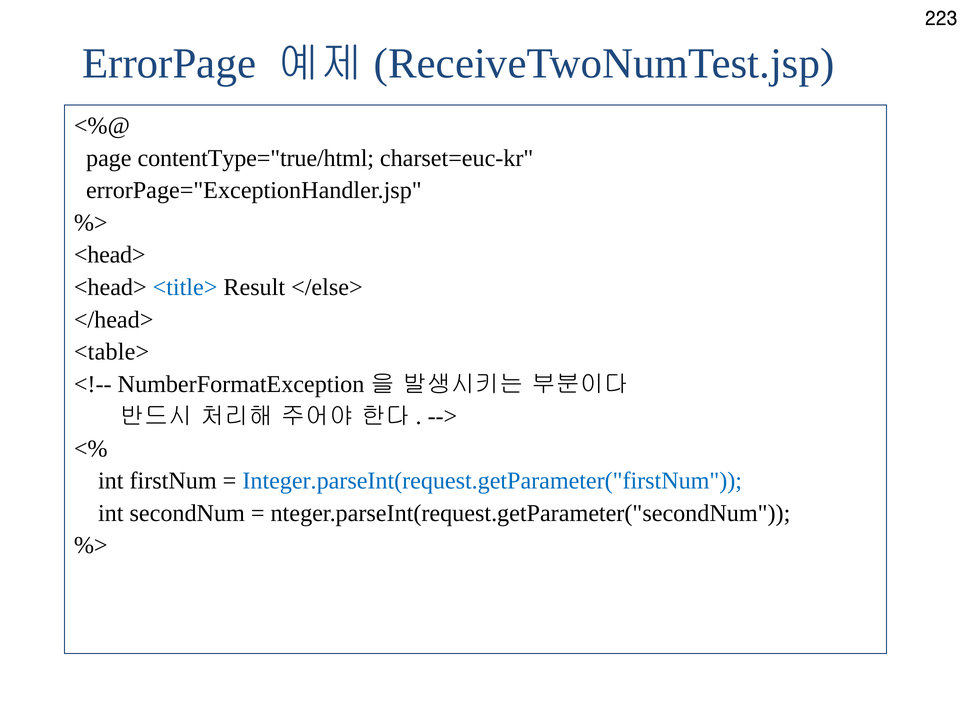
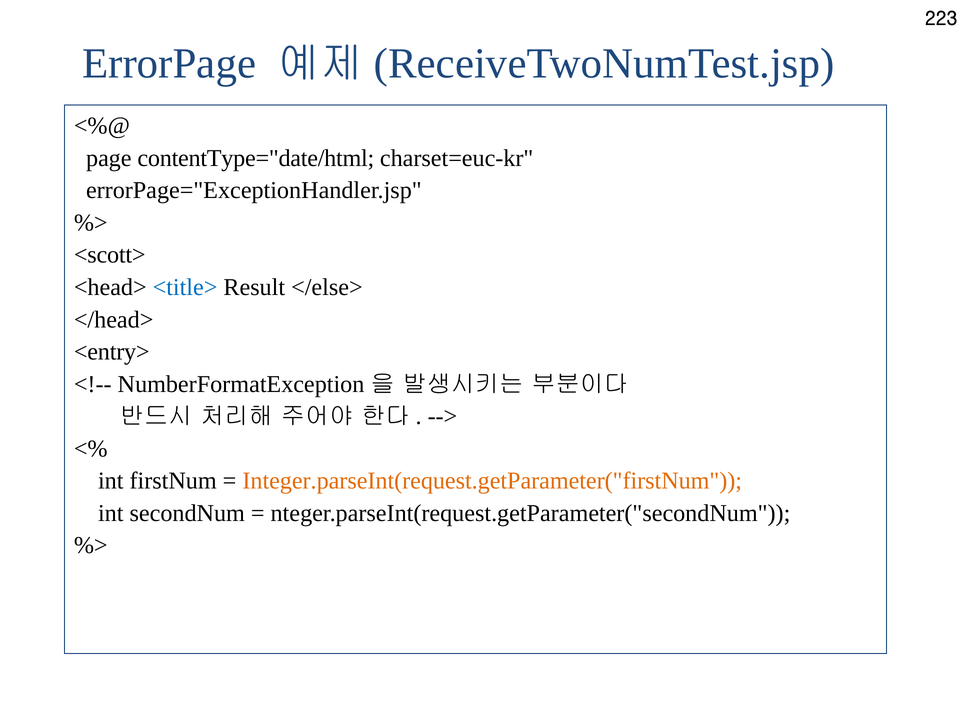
contentType="true/html: contentType="true/html -> contentType="date/html
<head> at (110, 255): <head> -> <scott>
<table>: <table> -> <entry>
Integer.parseInt(request.getParameter("firstNum colour: blue -> orange
